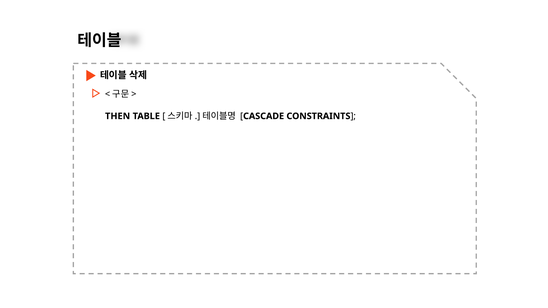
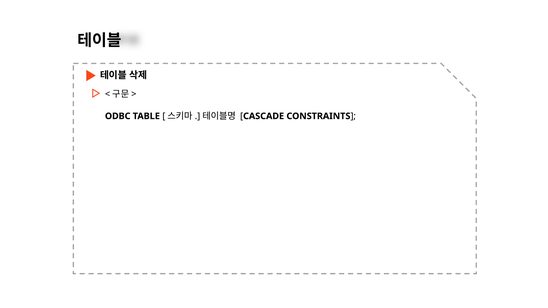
THEN: THEN -> ODBC
